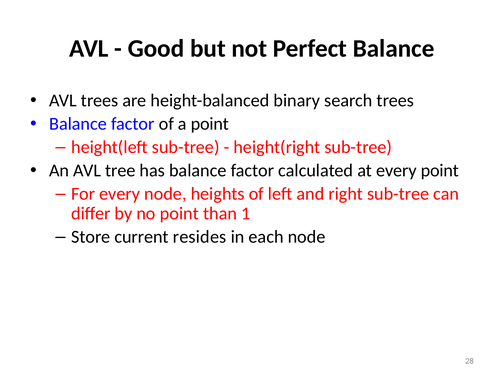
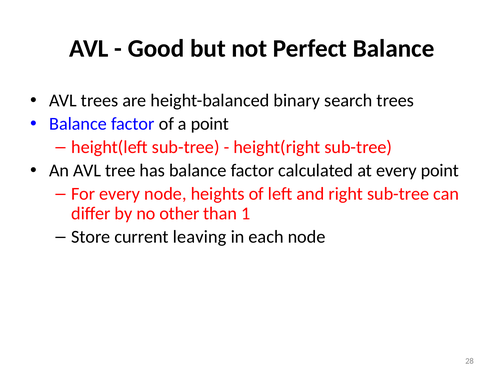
no point: point -> other
resides: resides -> leaving
